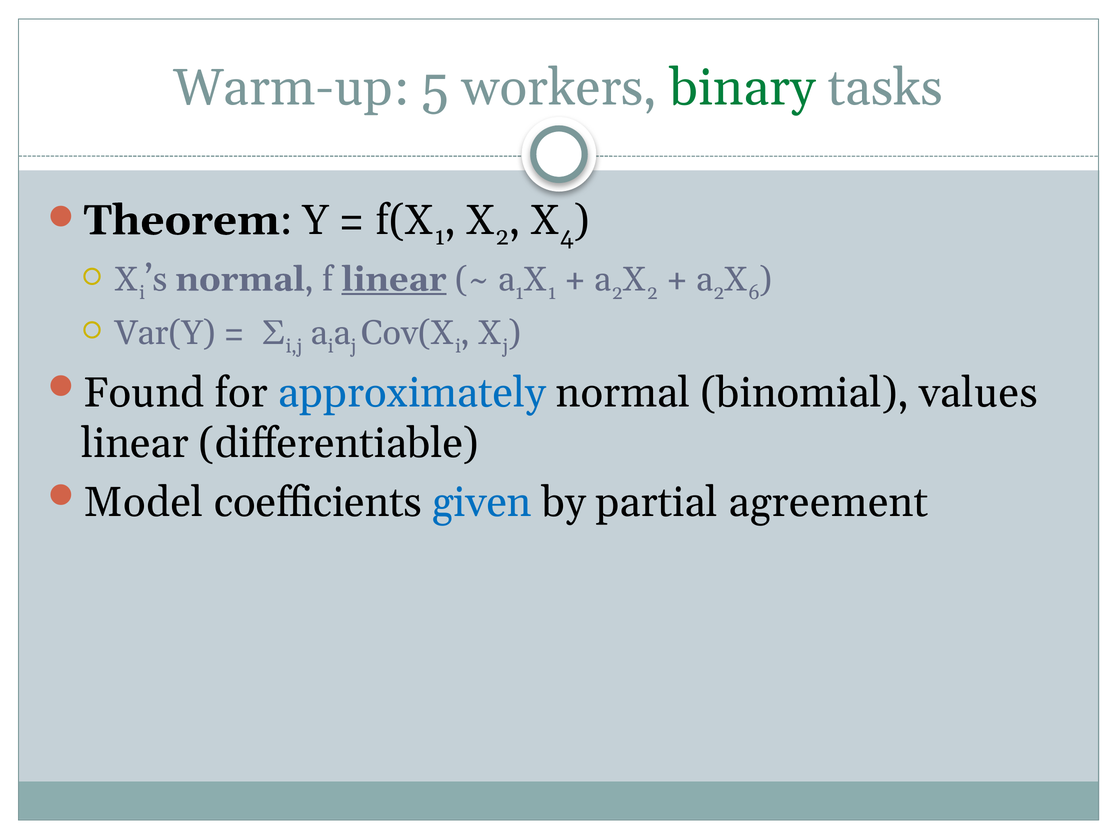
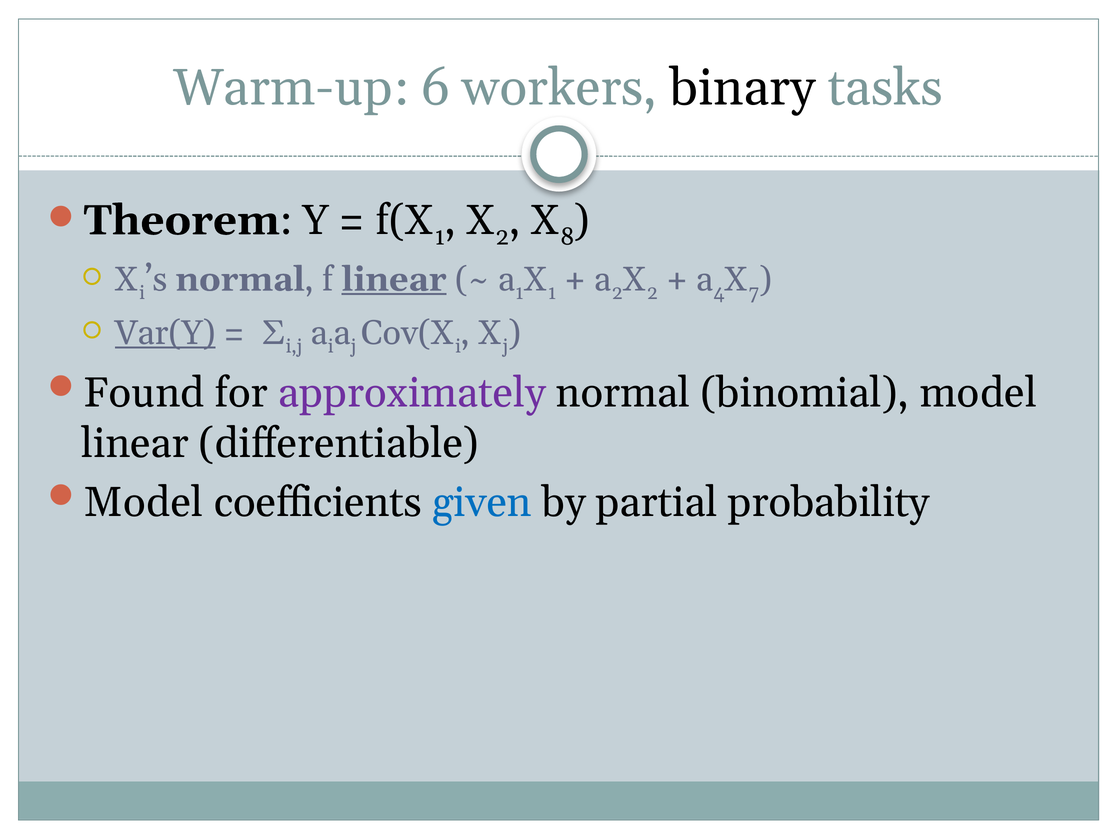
5: 5 -> 6
binary colour: green -> black
4: 4 -> 8
2 at (719, 292): 2 -> 4
6: 6 -> 7
Var(Y underline: none -> present
approximately colour: blue -> purple
binomial values: values -> model
agreement: agreement -> probability
